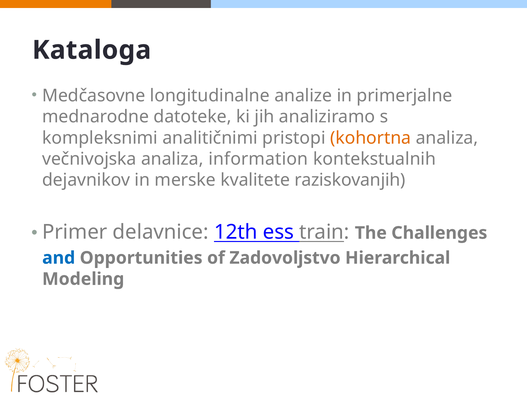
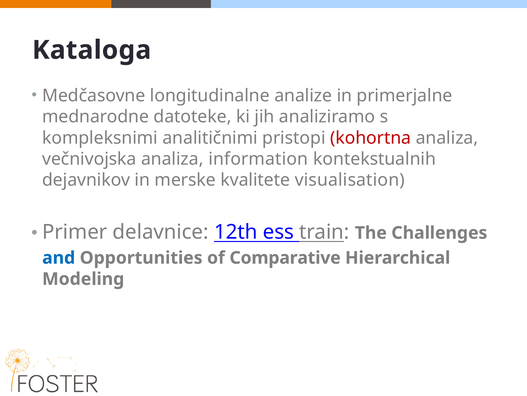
kohortna colour: orange -> red
raziskovanjih: raziskovanjih -> visualisation
Zadovoljstvo: Zadovoljstvo -> Comparative
